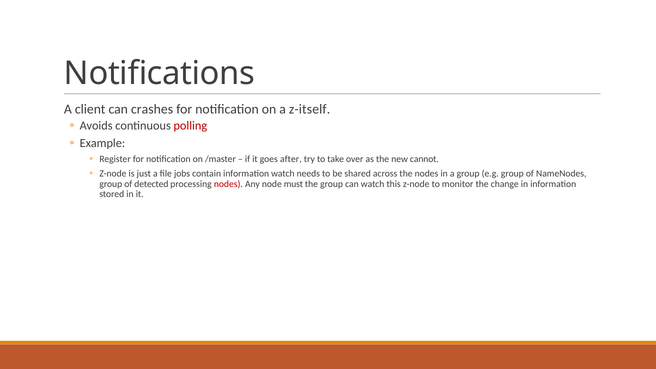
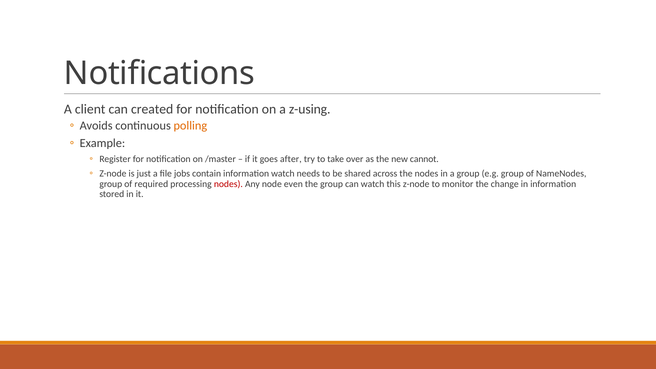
crashes: crashes -> created
z-itself: z-itself -> z-using
polling colour: red -> orange
detected: detected -> required
must: must -> even
